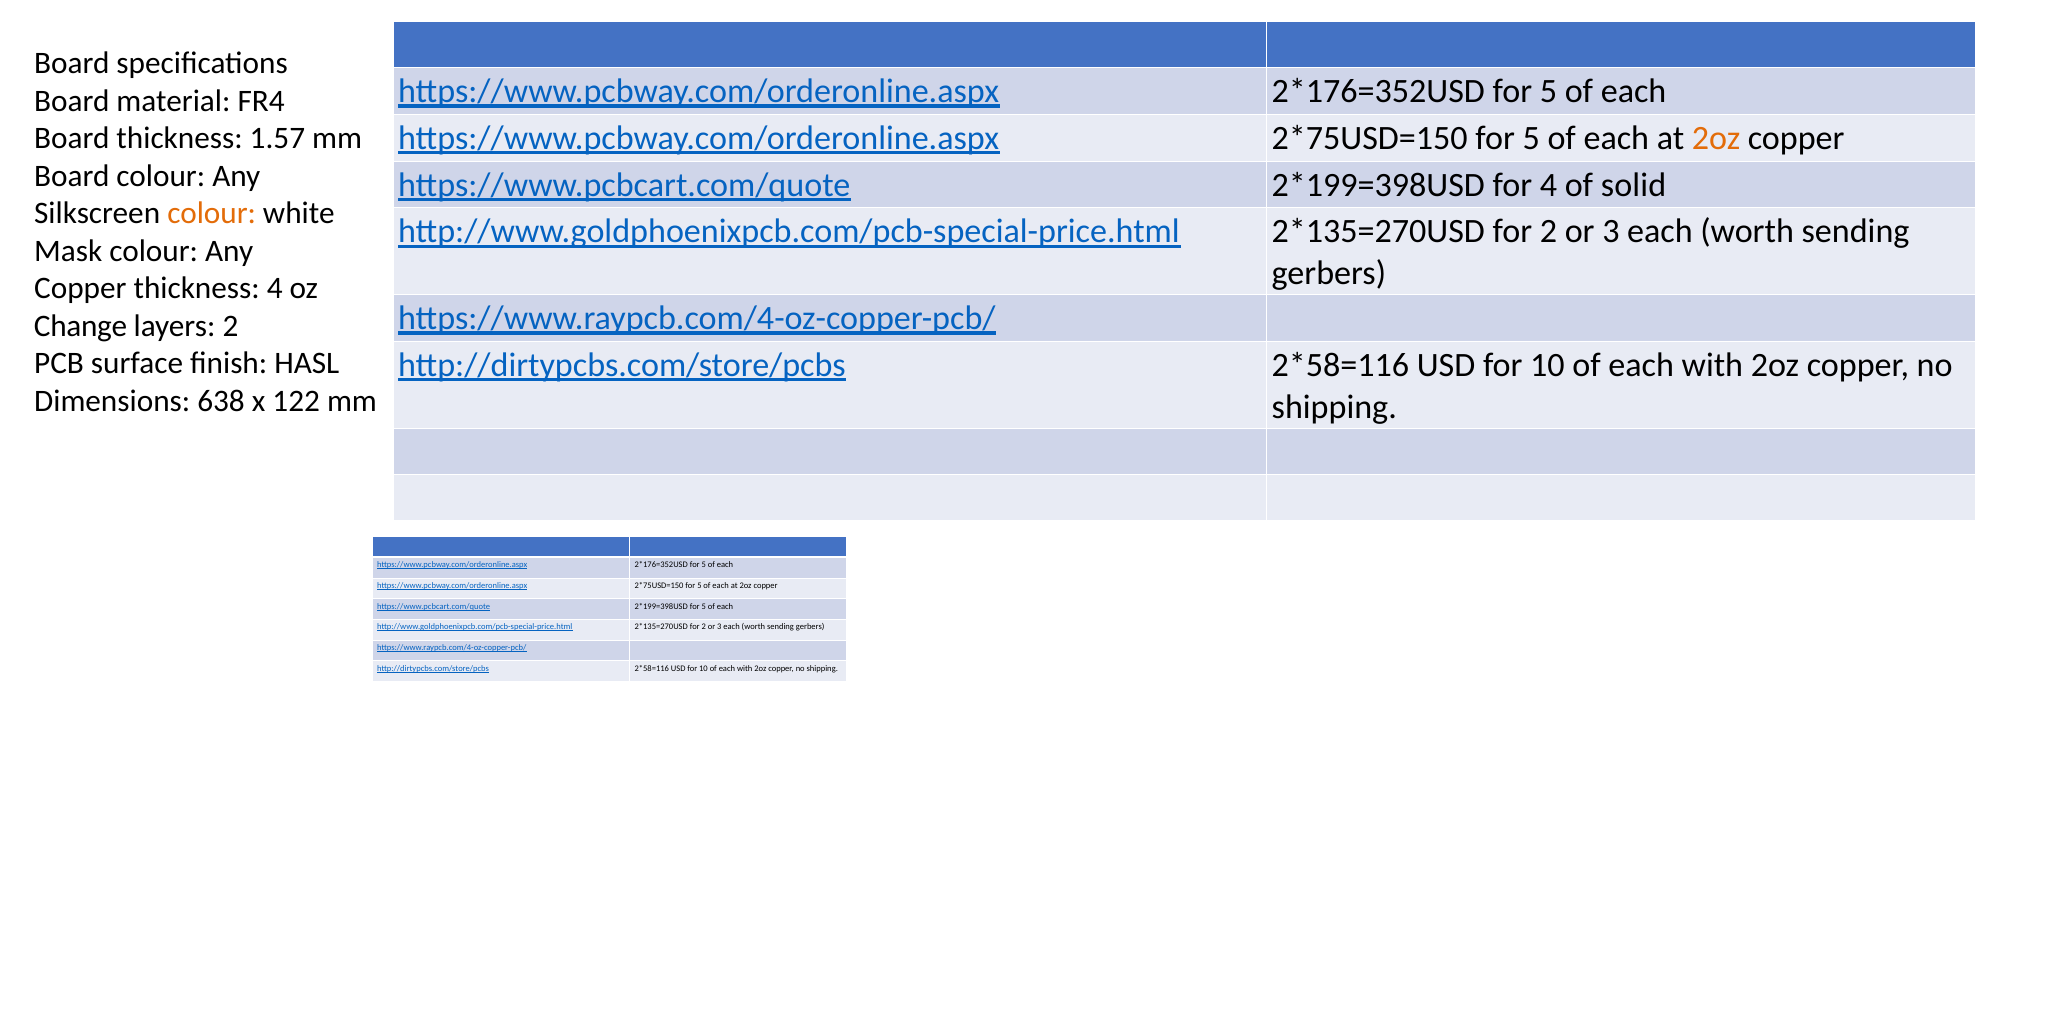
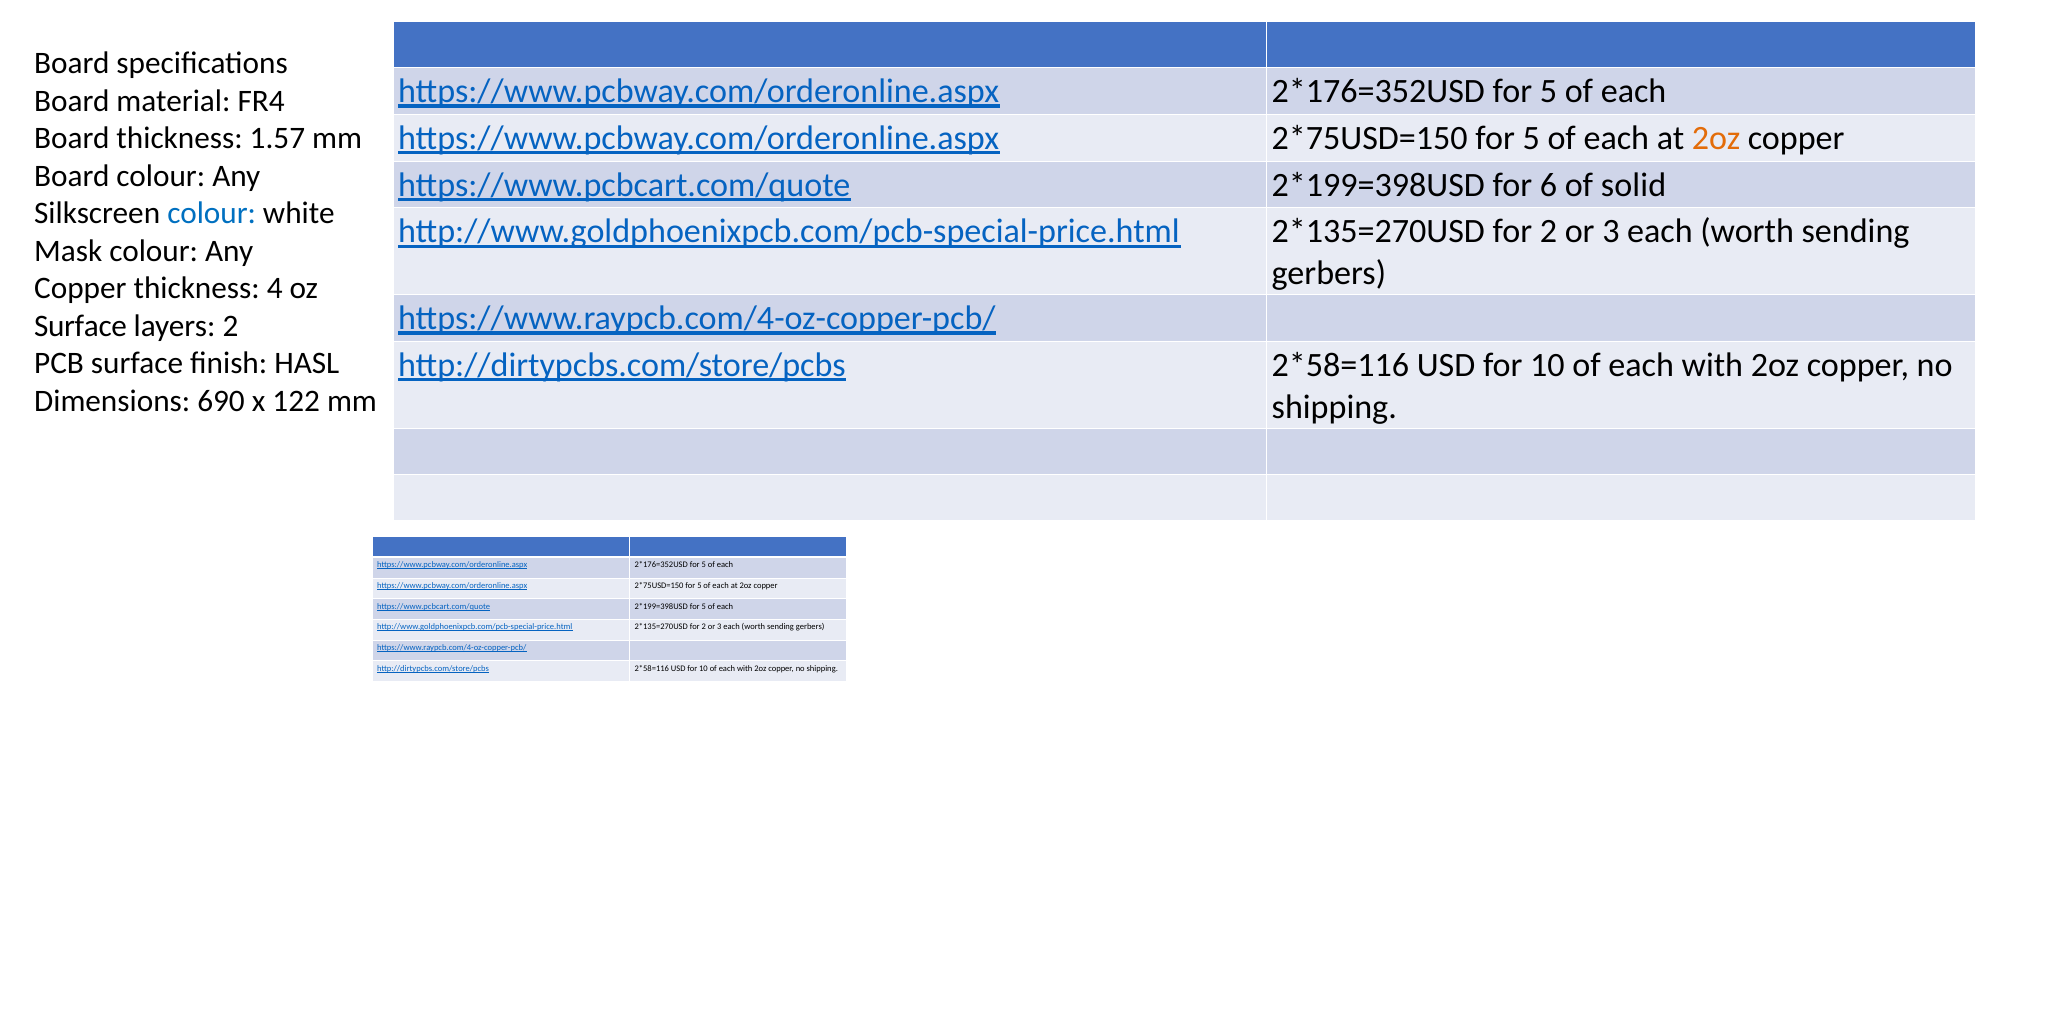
for 4: 4 -> 6
colour at (212, 214) colour: orange -> blue
Change at (81, 326): Change -> Surface
638: 638 -> 690
